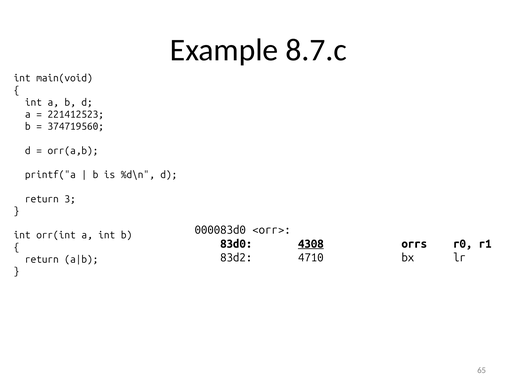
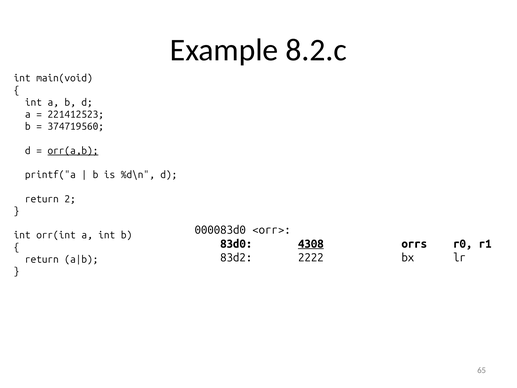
8.7.c: 8.7.c -> 8.2.c
orr(a,b underline: none -> present
3: 3 -> 2
4710: 4710 -> 2222
